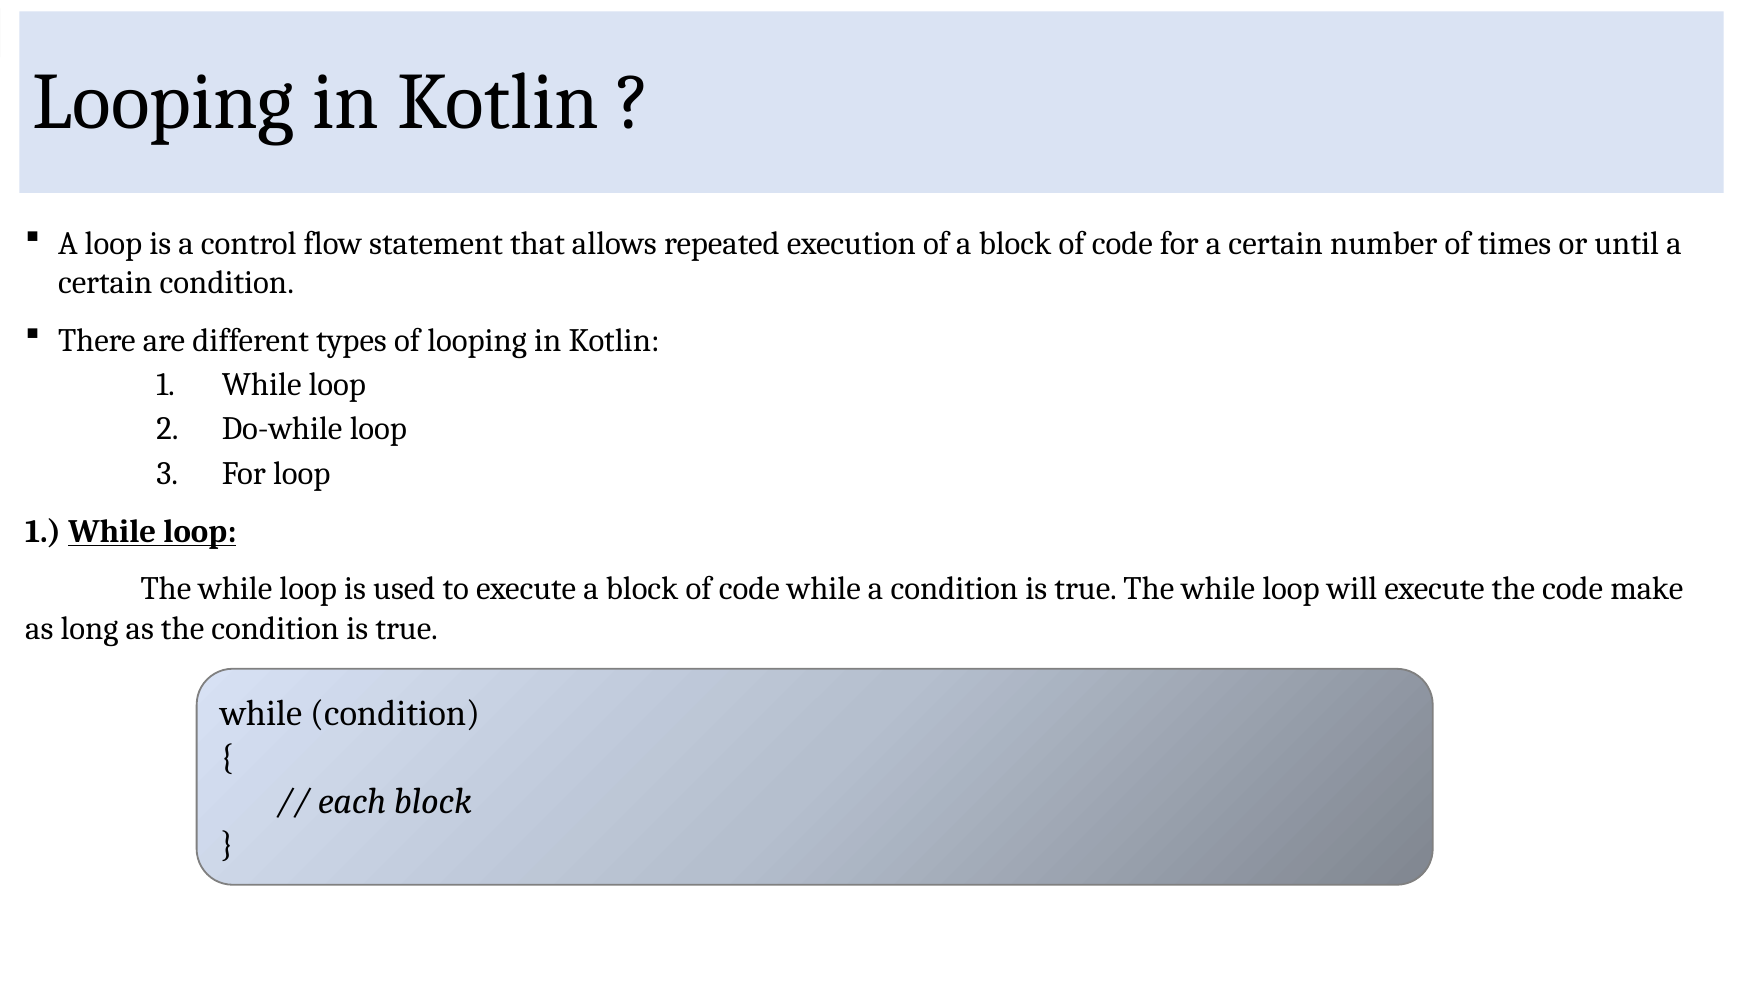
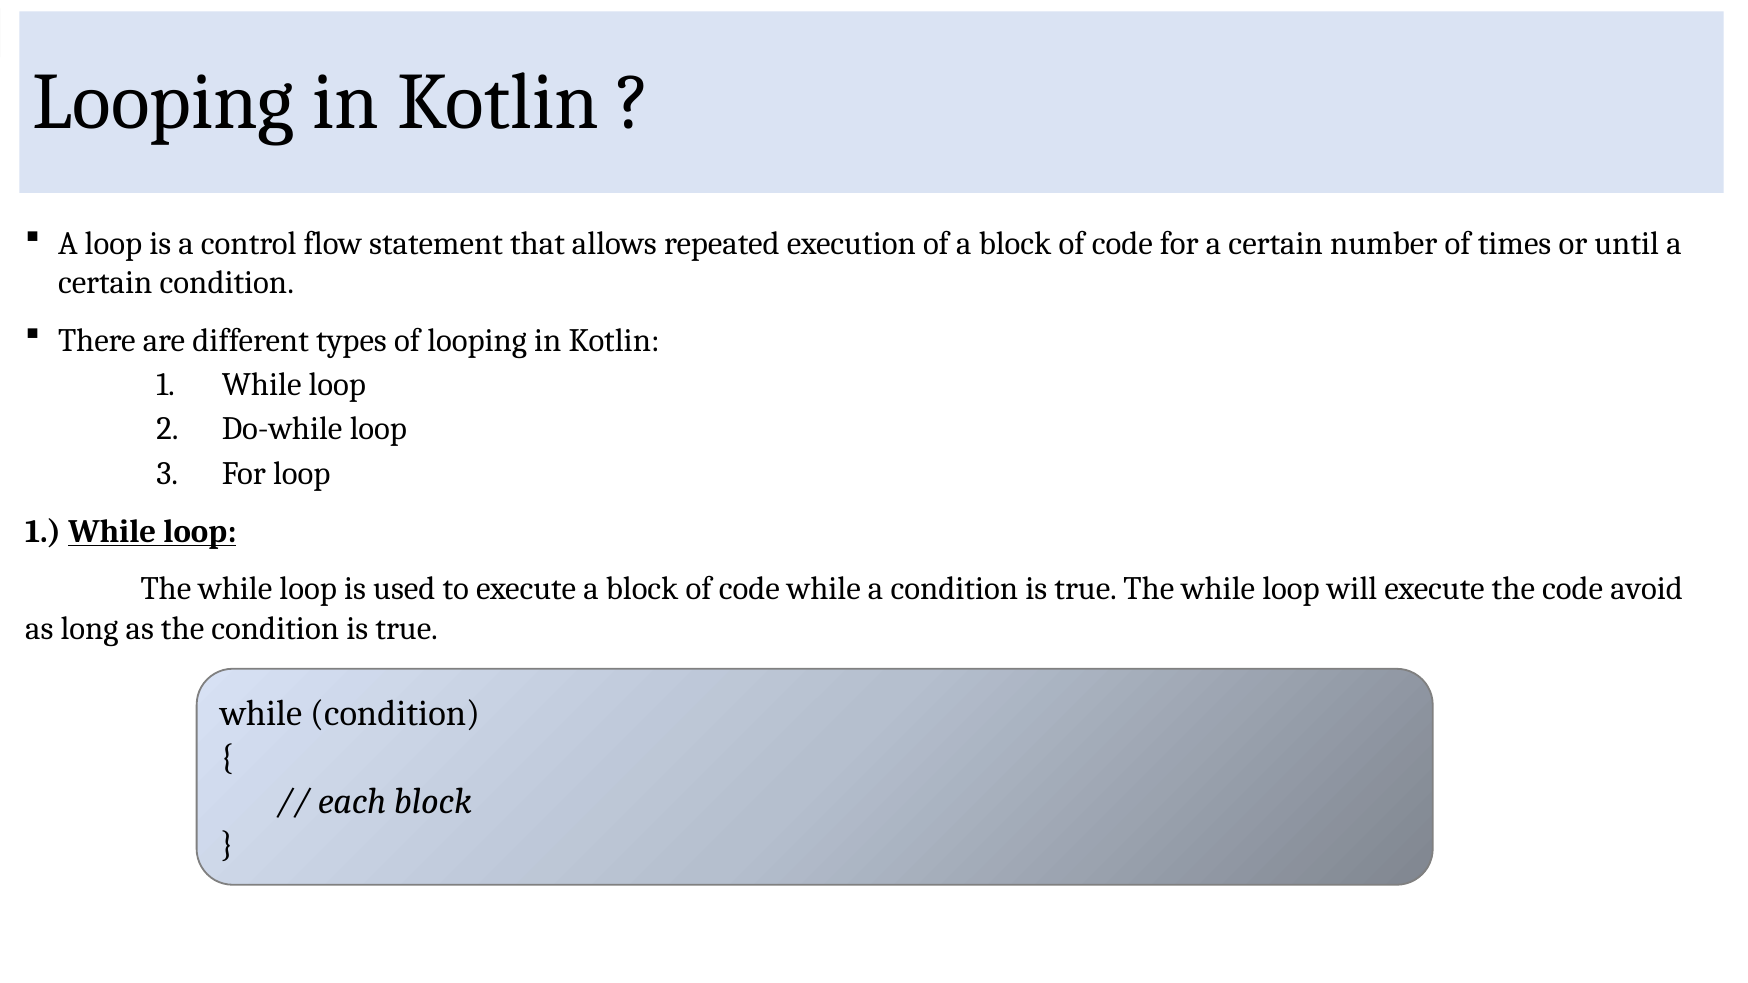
make: make -> avoid
